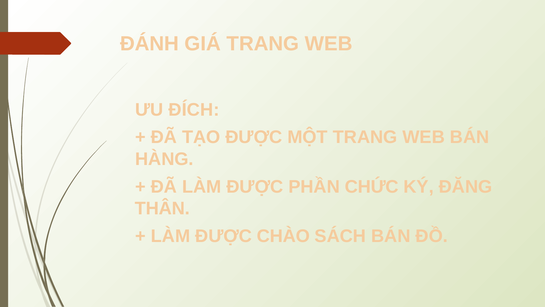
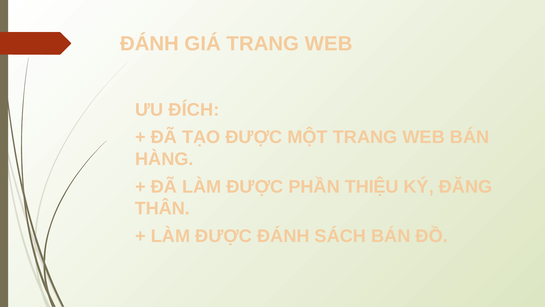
CHỨC: CHỨC -> THIỆU
ĐƯỢC CHÀO: CHÀO -> ĐÁNH
